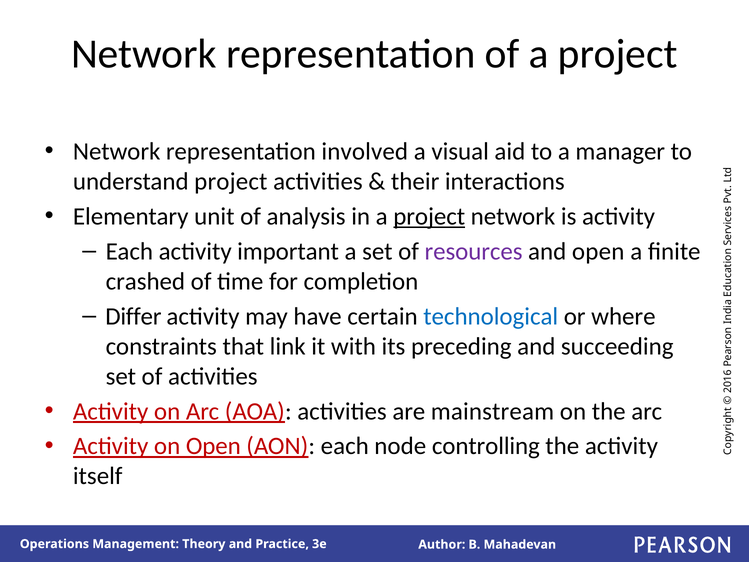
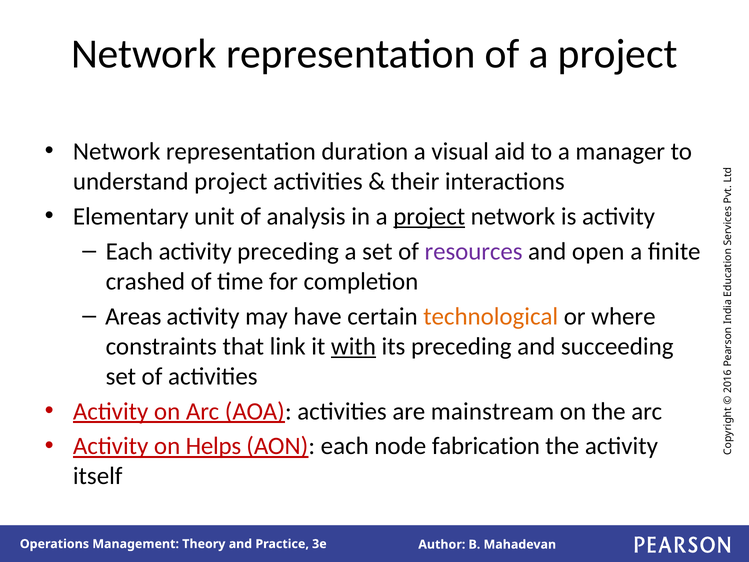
involved: involved -> duration
activity important: important -> preceding
Differ: Differ -> Areas
technological colour: blue -> orange
with underline: none -> present
on Open: Open -> Helps
controlling: controlling -> fabrication
